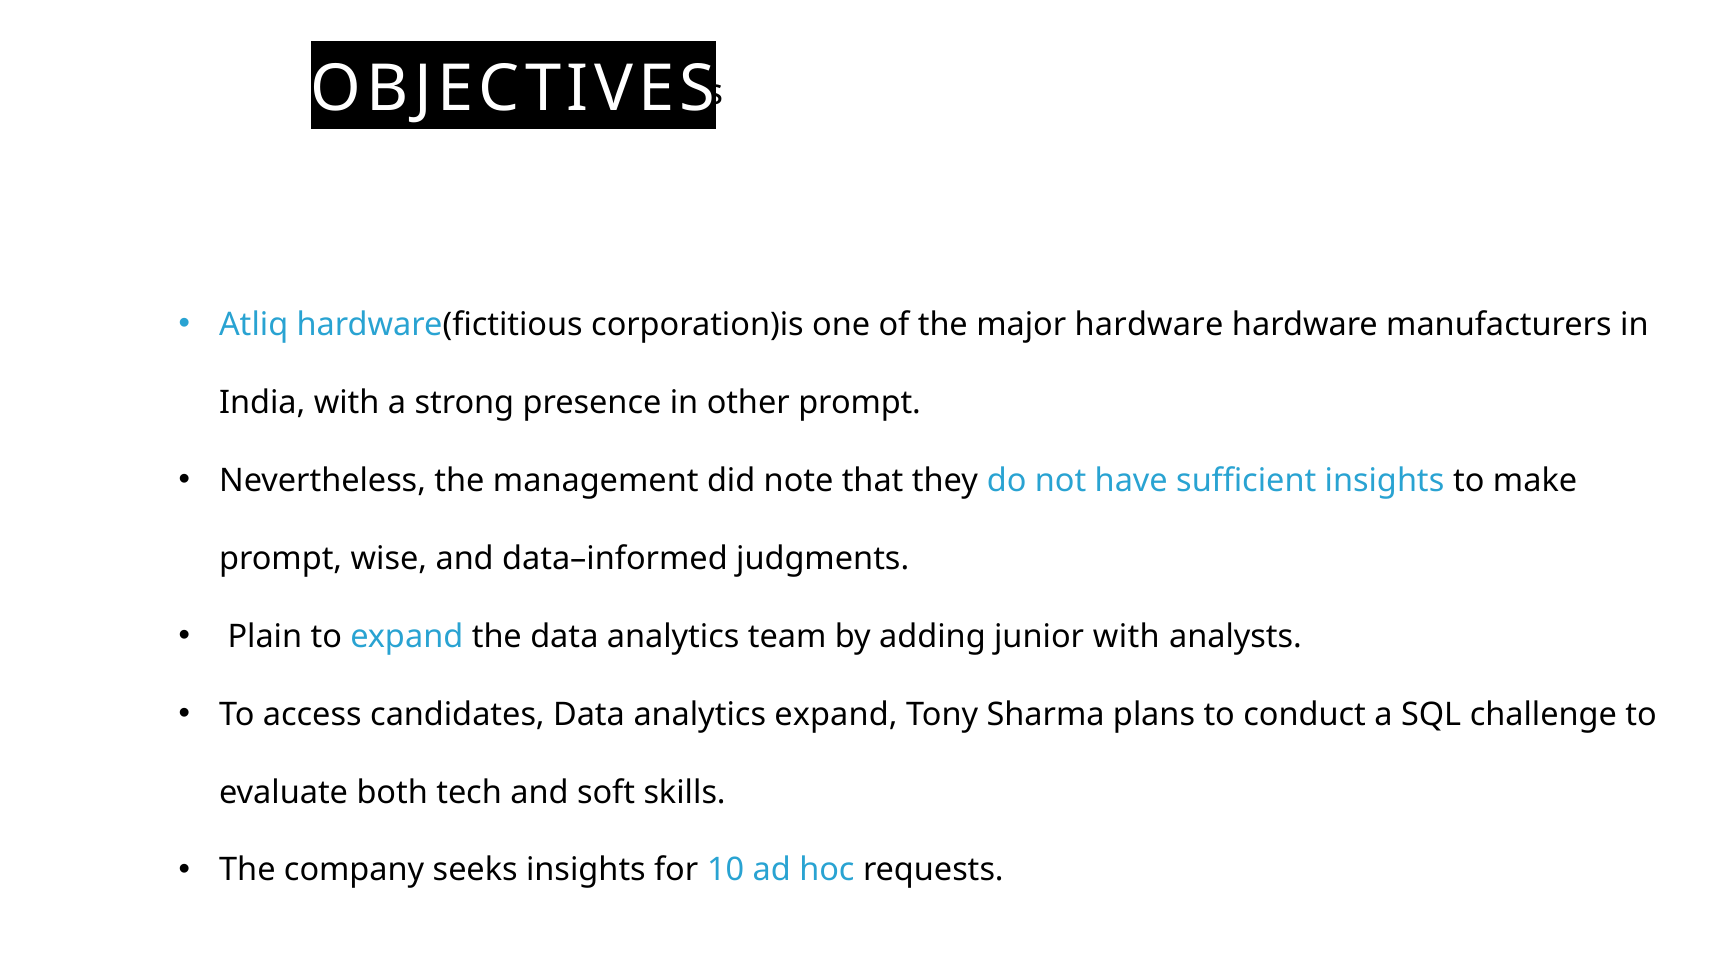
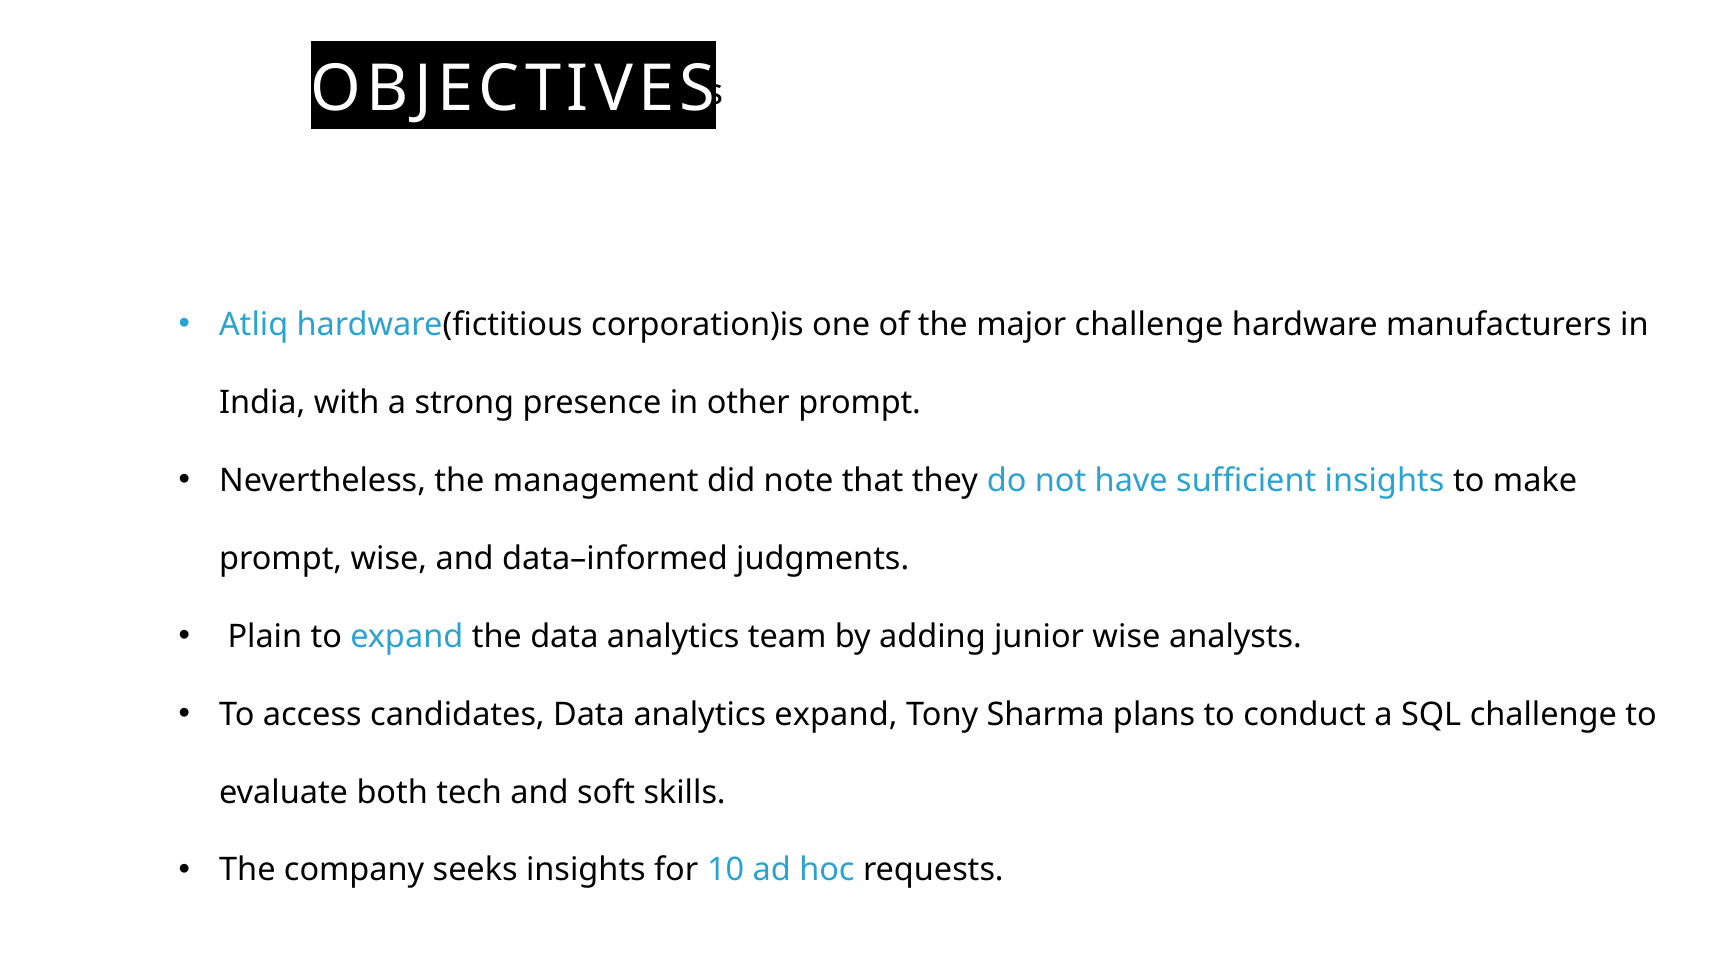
major hardware: hardware -> challenge
junior with: with -> wise
